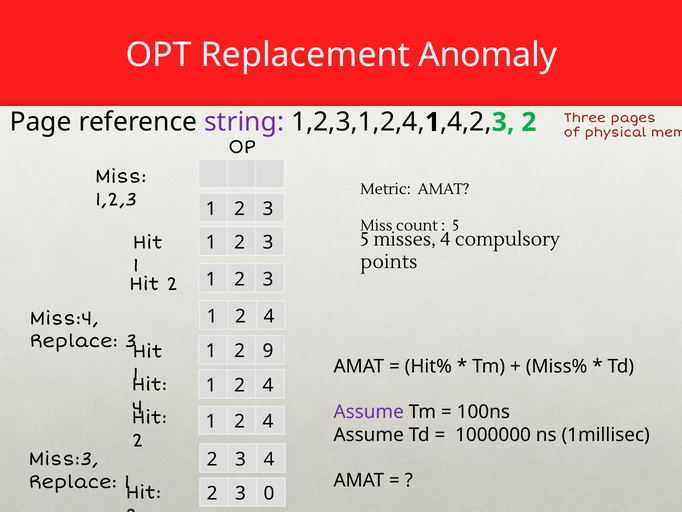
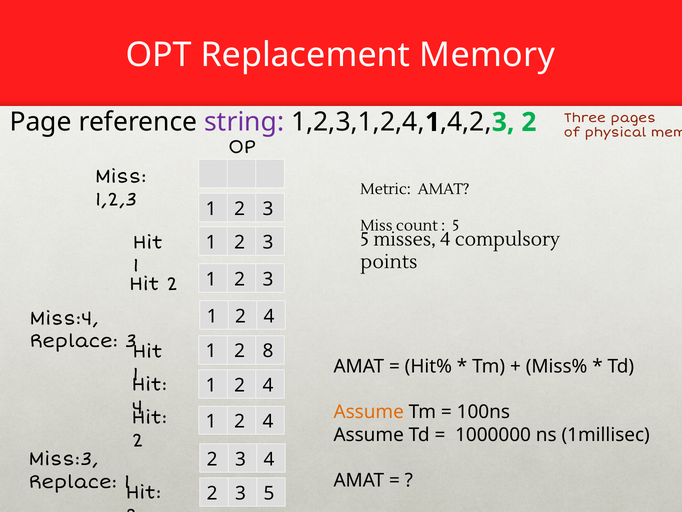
Replacement Anomaly: Anomaly -> Memory
9: 9 -> 8
Assume at (369, 412) colour: purple -> orange
3 0: 0 -> 5
